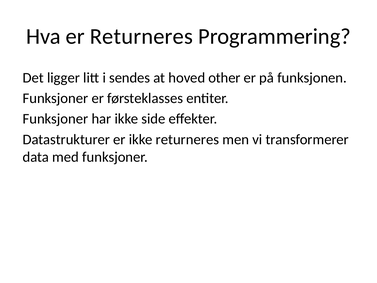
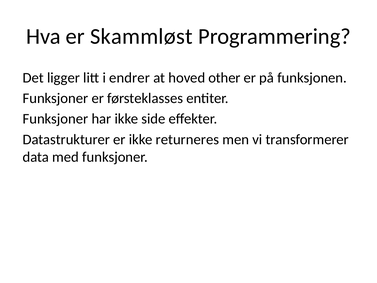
er Returneres: Returneres -> Skammløst
sendes: sendes -> endrer
